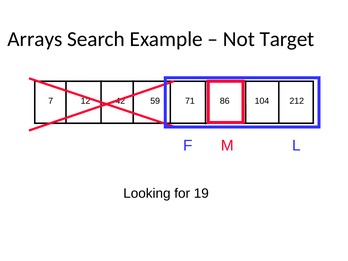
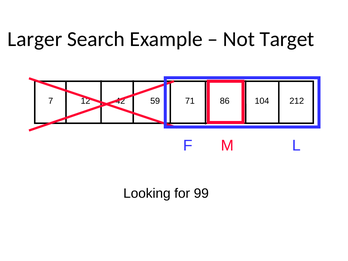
Arrays: Arrays -> Larger
19: 19 -> 99
